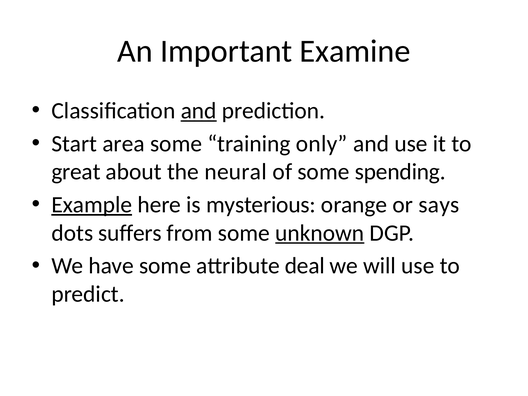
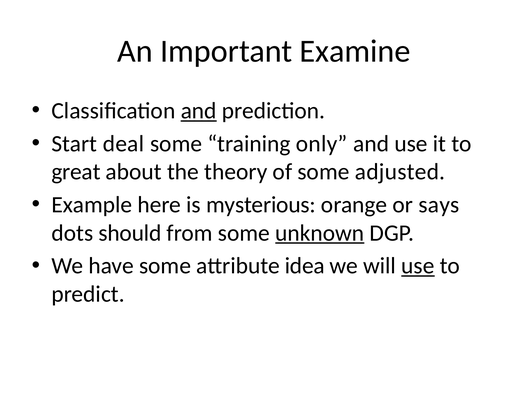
area: area -> deal
neural: neural -> theory
spending: spending -> adjusted
Example underline: present -> none
suffers: suffers -> should
deal: deal -> idea
use at (418, 266) underline: none -> present
